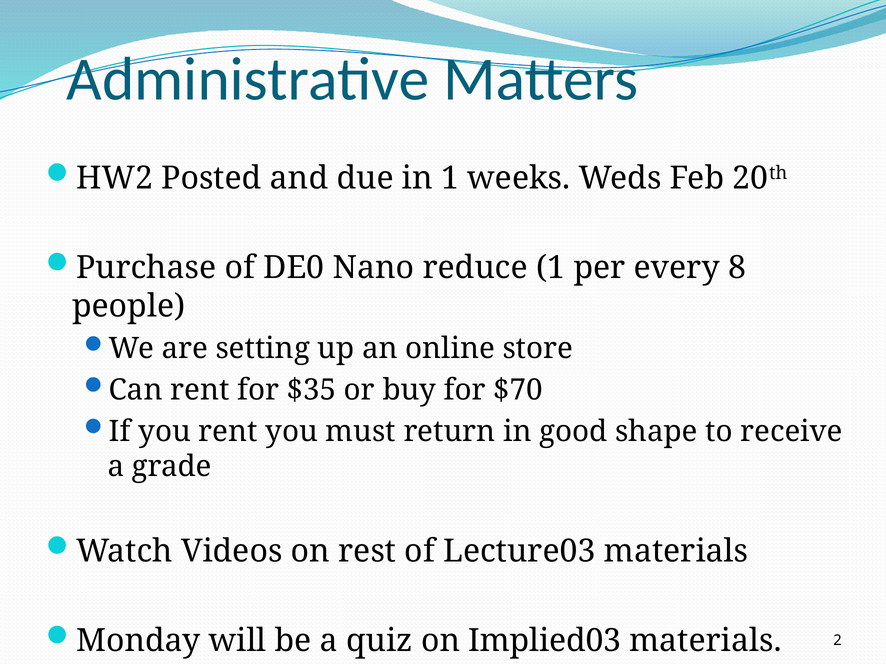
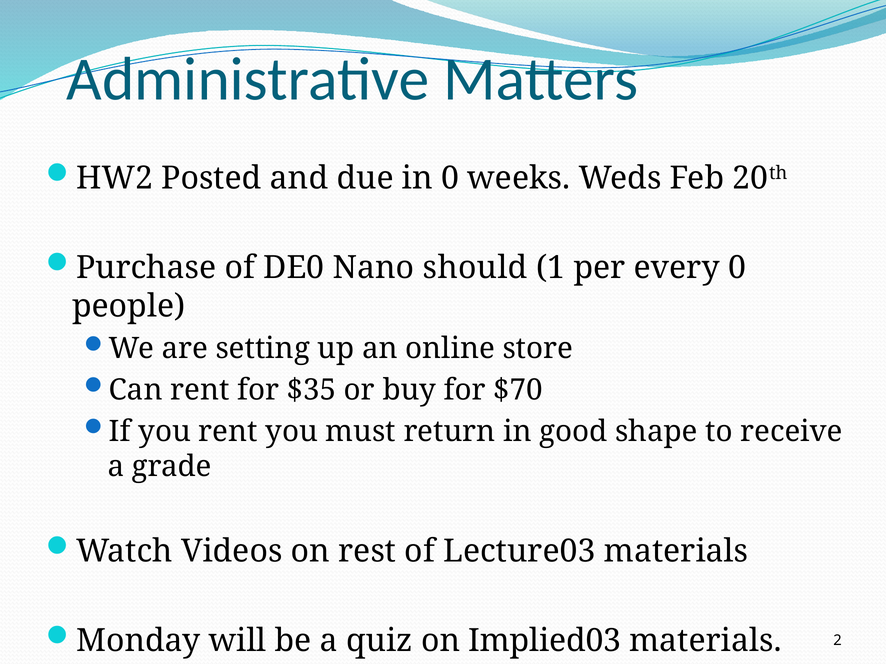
in 1: 1 -> 0
reduce: reduce -> should
every 8: 8 -> 0
